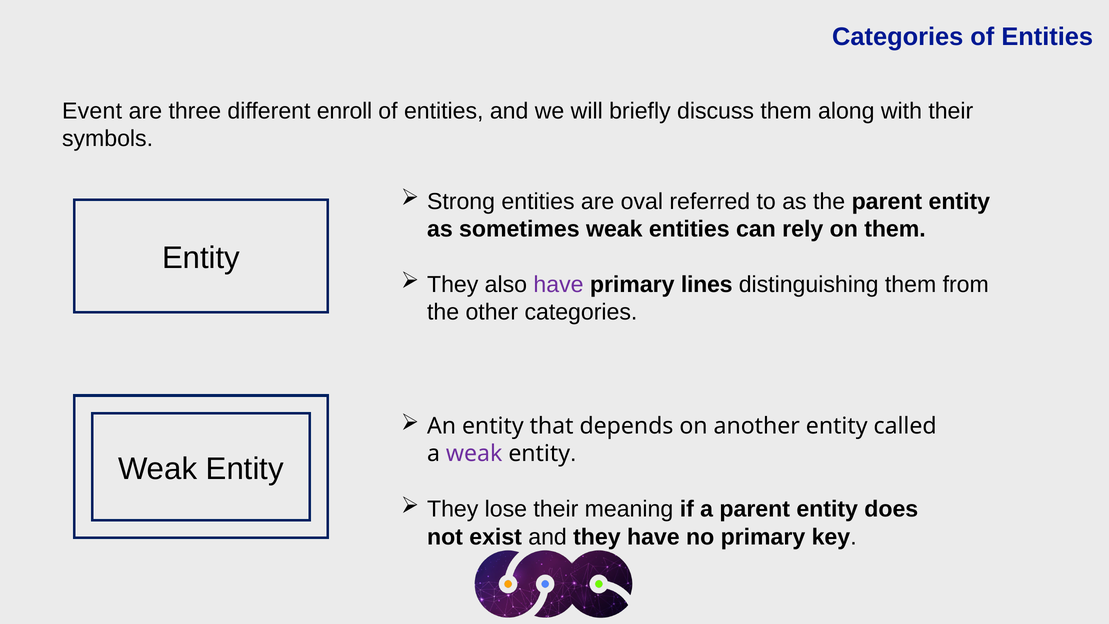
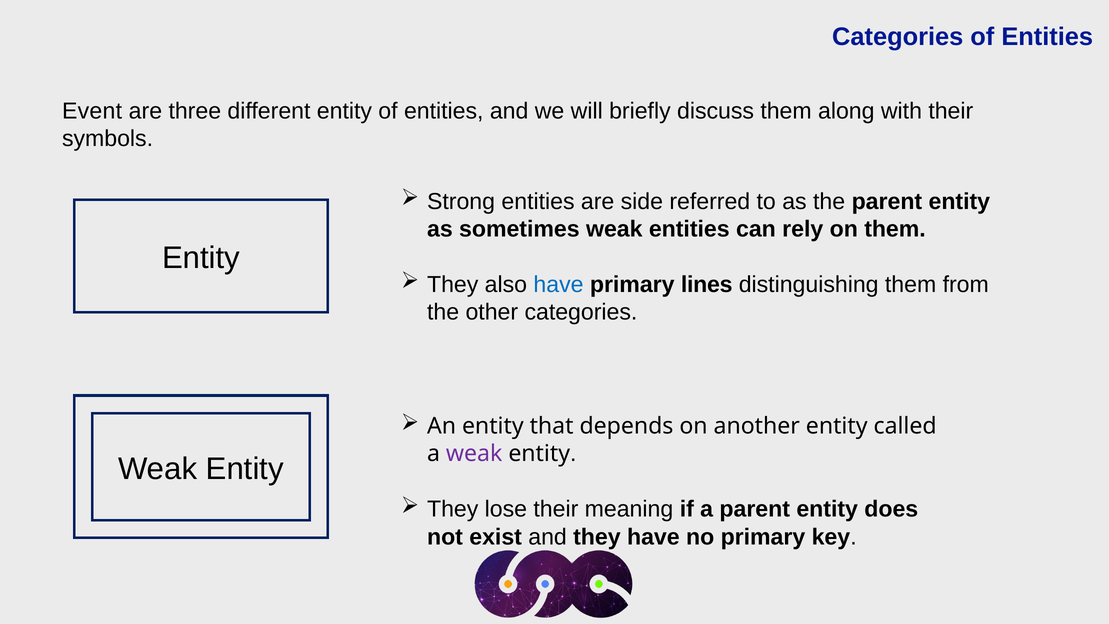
different enroll: enroll -> entity
oval: oval -> side
have at (559, 285) colour: purple -> blue
